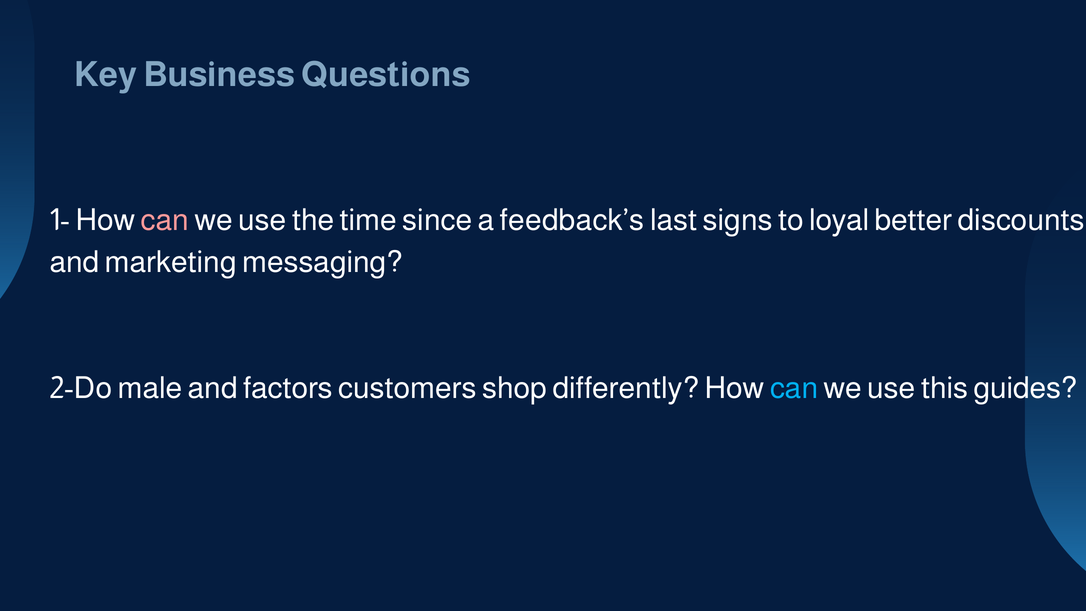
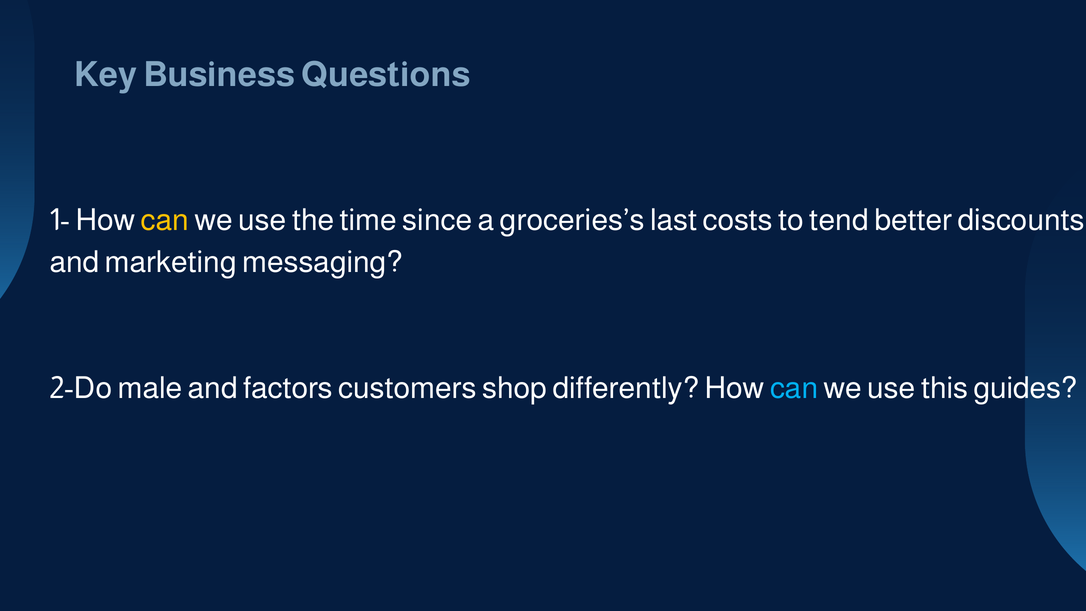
can at (165, 220) colour: pink -> yellow
feedback’s: feedback’s -> groceries’s
signs: signs -> costs
loyal: loyal -> tend
